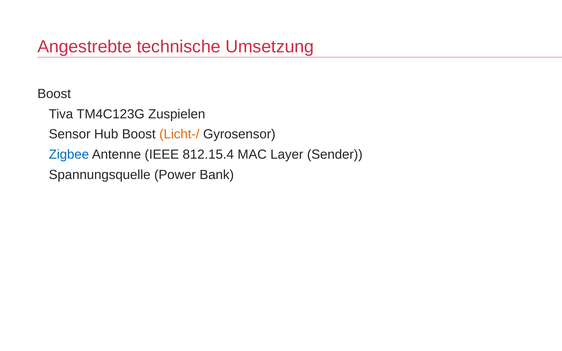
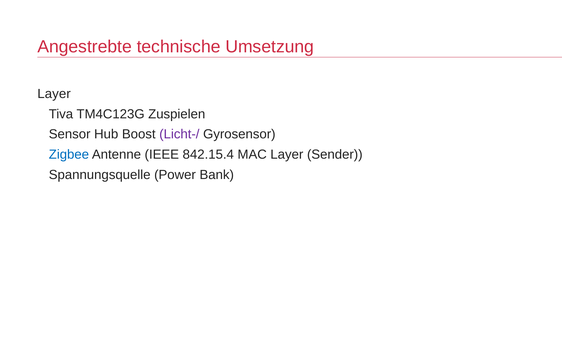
Boost at (54, 94): Boost -> Layer
Licht-/ colour: orange -> purple
812.15.4: 812.15.4 -> 842.15.4
